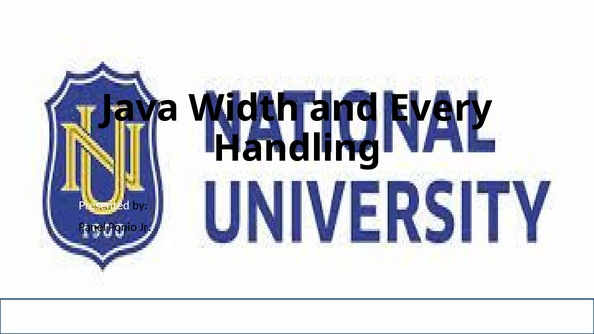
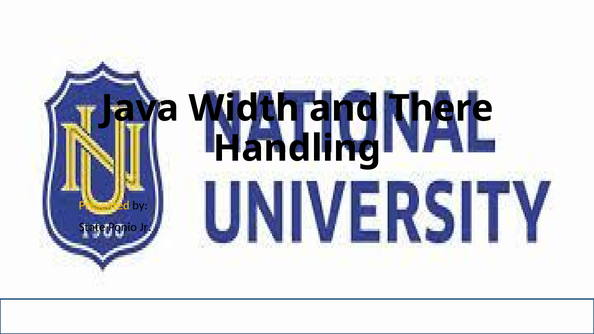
Every: Every -> There
Presented colour: white -> yellow
Panel: Panel -> State
